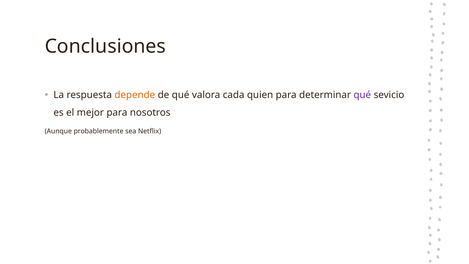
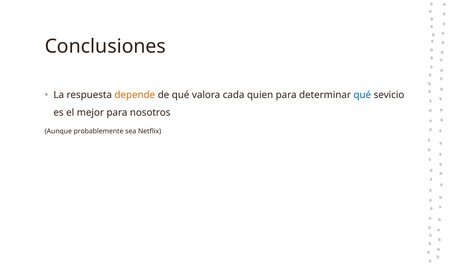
qué at (362, 95) colour: purple -> blue
